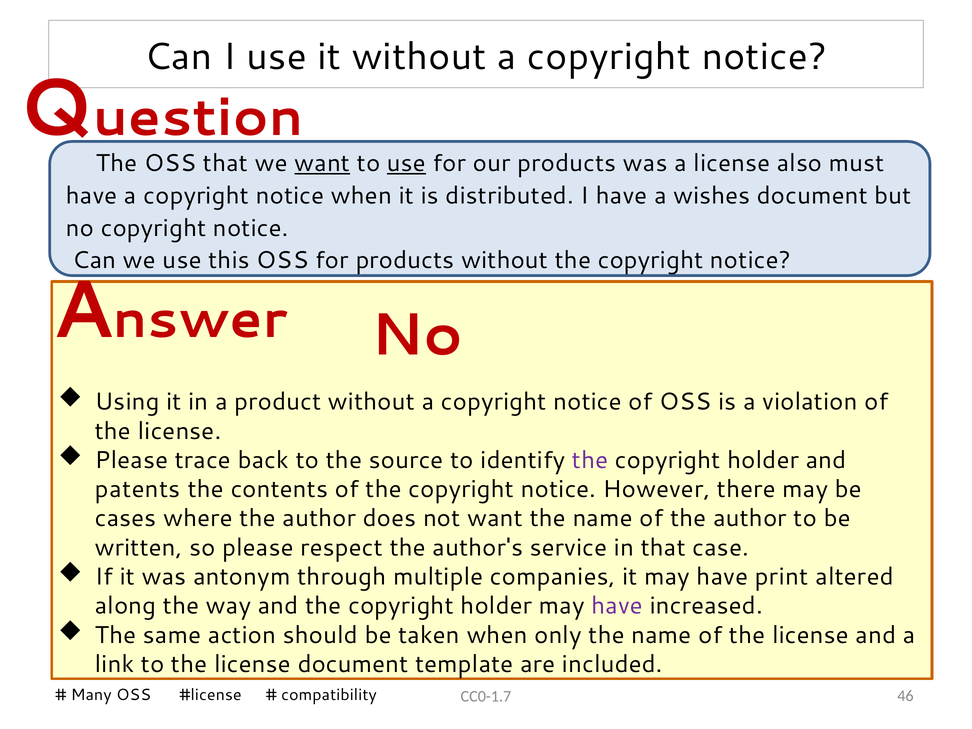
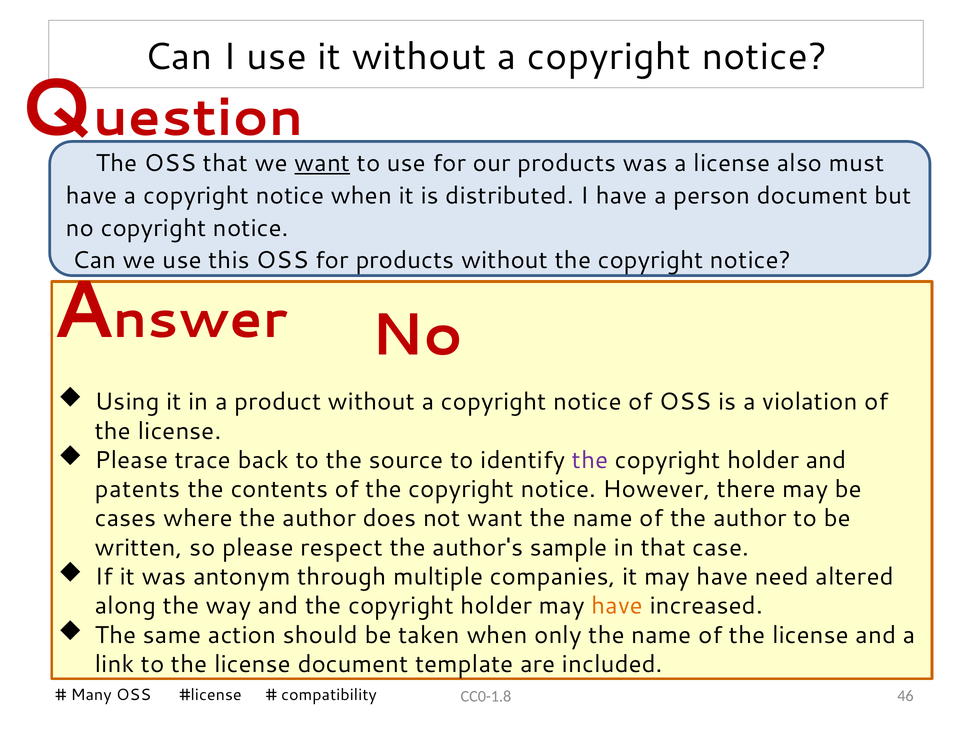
use at (406, 163) underline: present -> none
wishes: wishes -> person
service: service -> sample
print: print -> need
have at (617, 606) colour: purple -> orange
CC0-1.7: CC0-1.7 -> CC0-1.8
